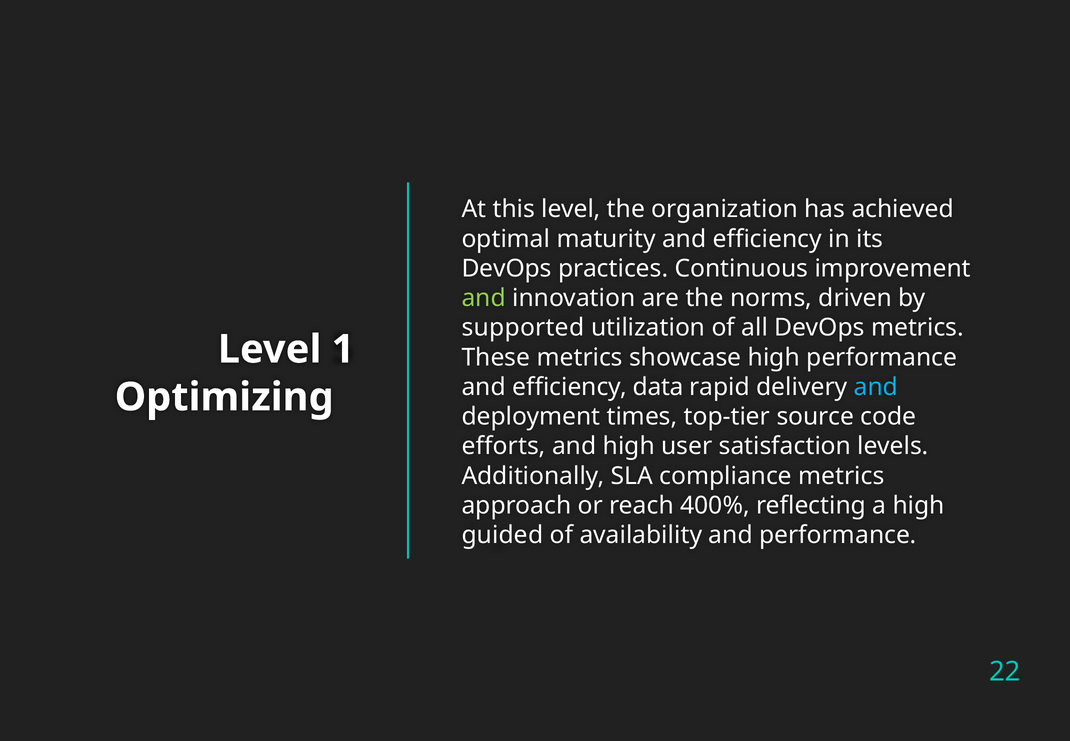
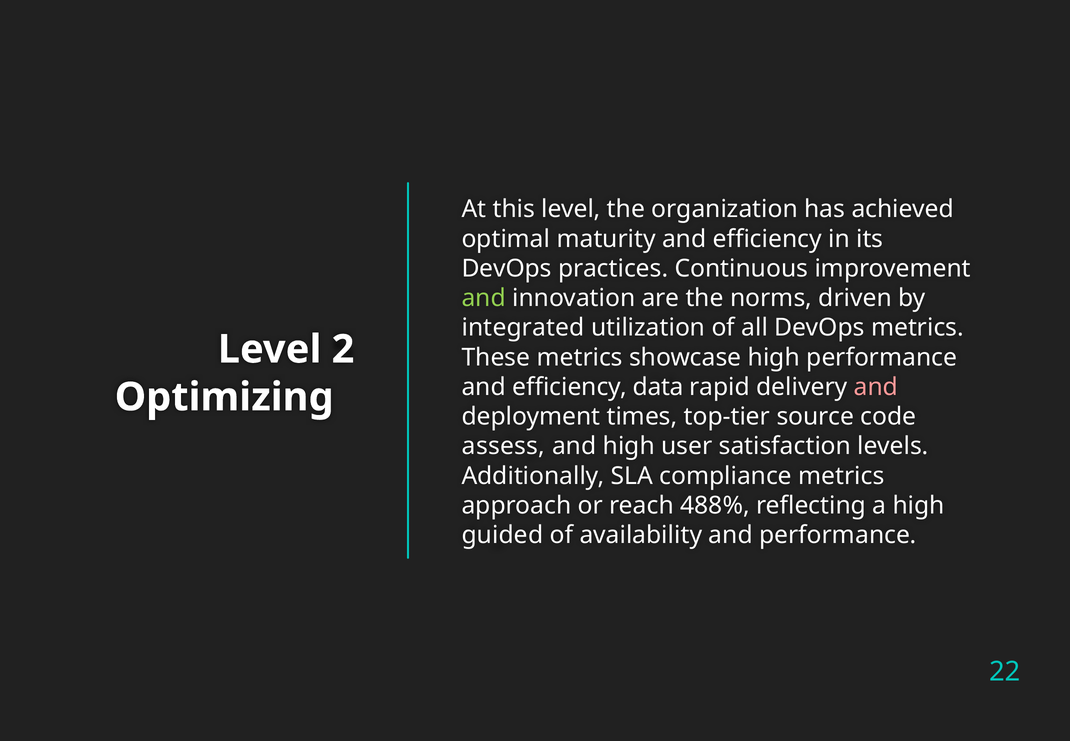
supported: supported -> integrated
1: 1 -> 2
and at (876, 387) colour: light blue -> pink
efforts: efforts -> assess
400%: 400% -> 488%
